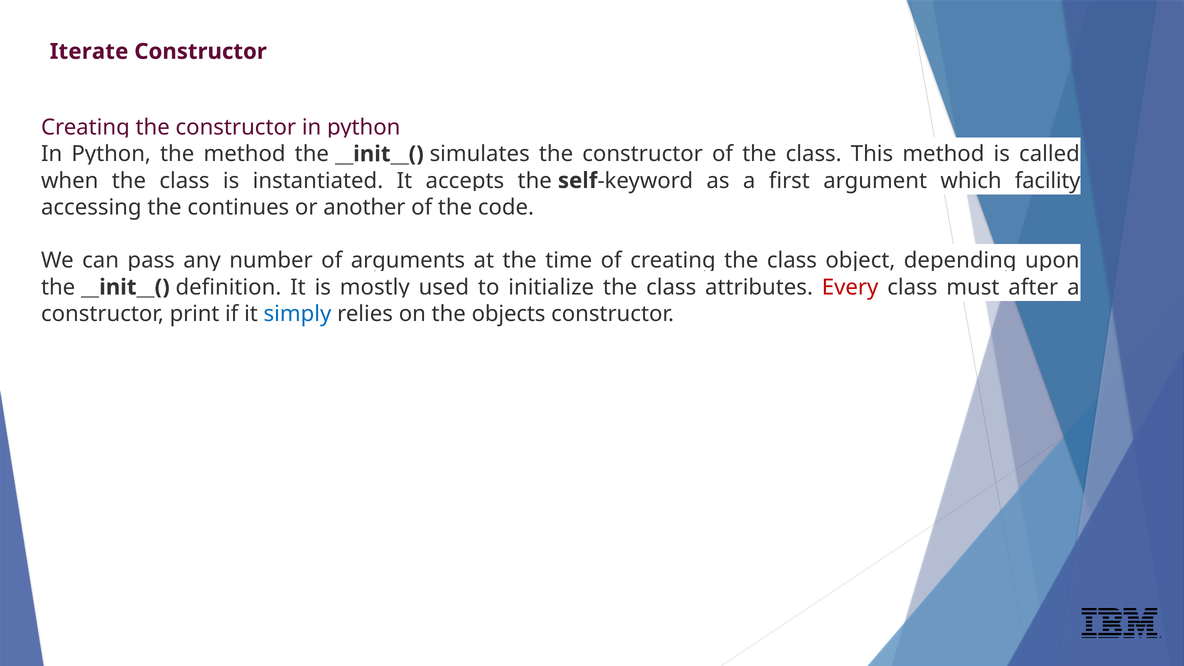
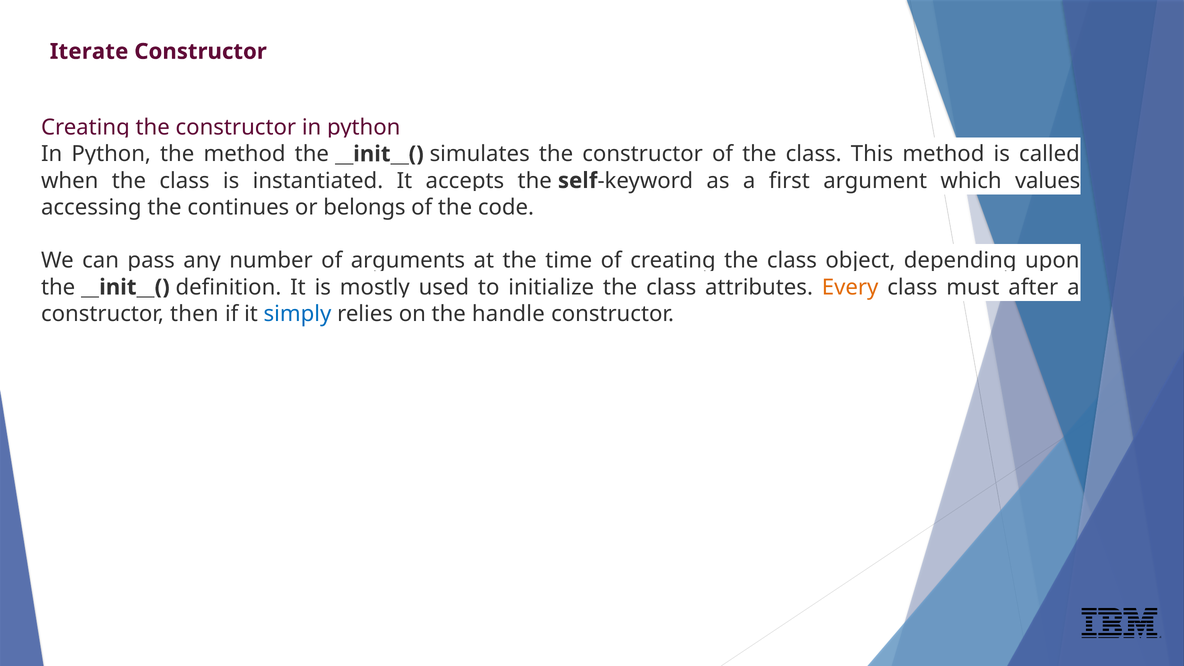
facility: facility -> values
another: another -> belongs
Every colour: red -> orange
print: print -> then
objects: objects -> handle
